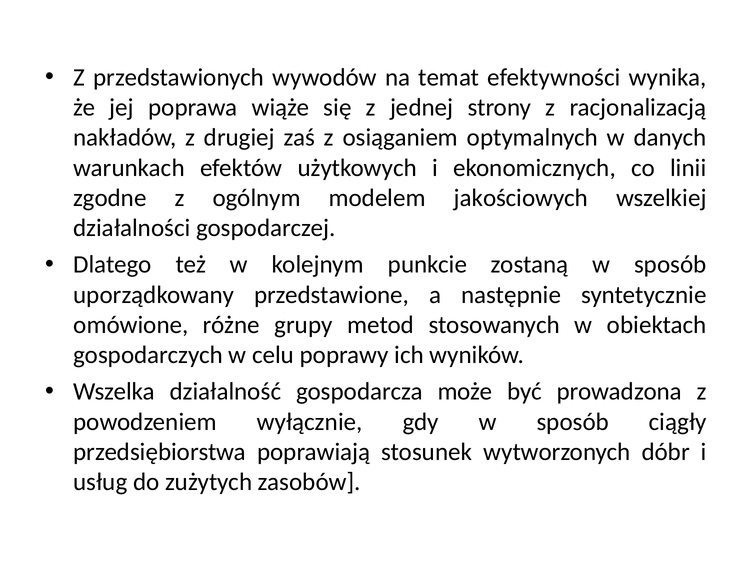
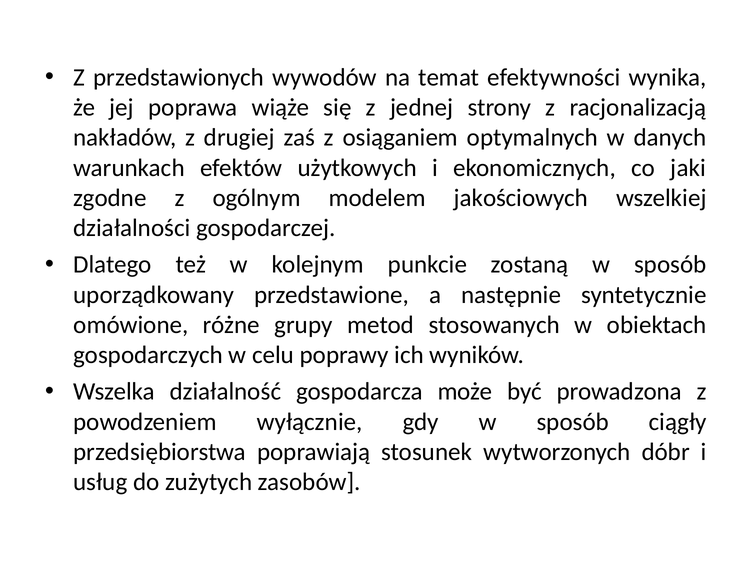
linii: linii -> jaki
